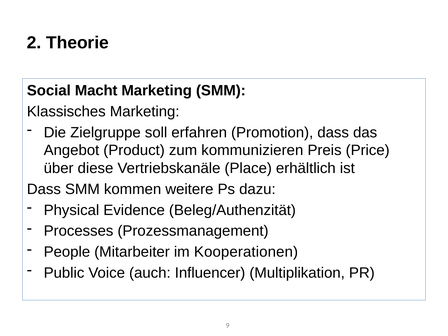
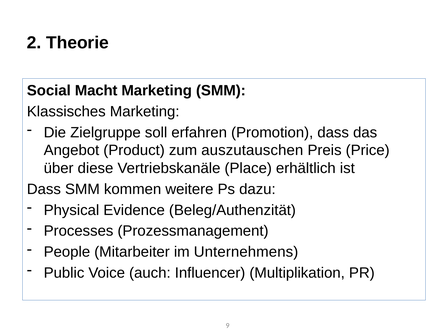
kommunizieren: kommunizieren -> auszutauschen
Kooperationen: Kooperationen -> Unternehmens
